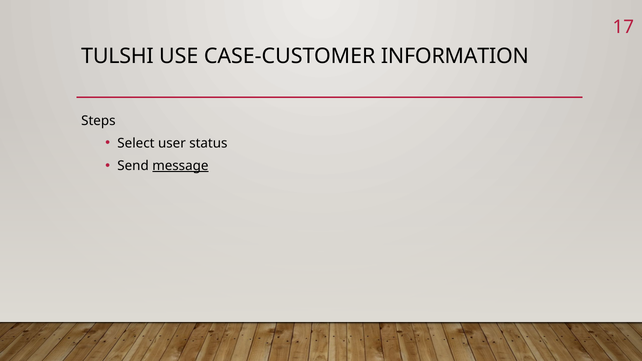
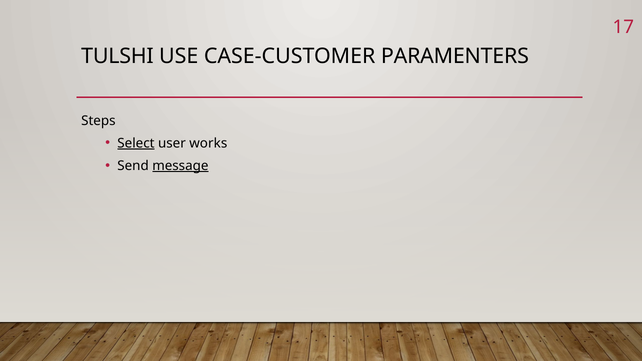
INFORMATION: INFORMATION -> PARAMENTERS
Select underline: none -> present
status: status -> works
